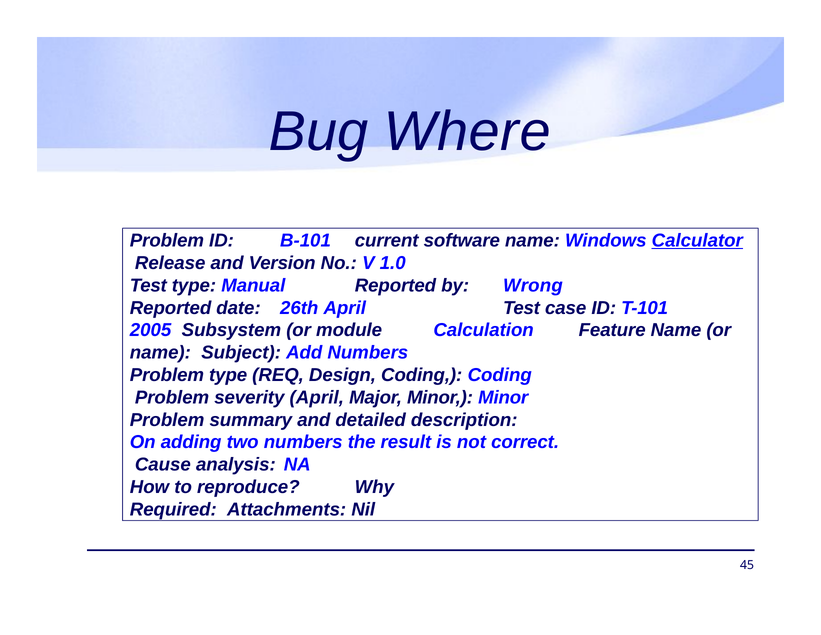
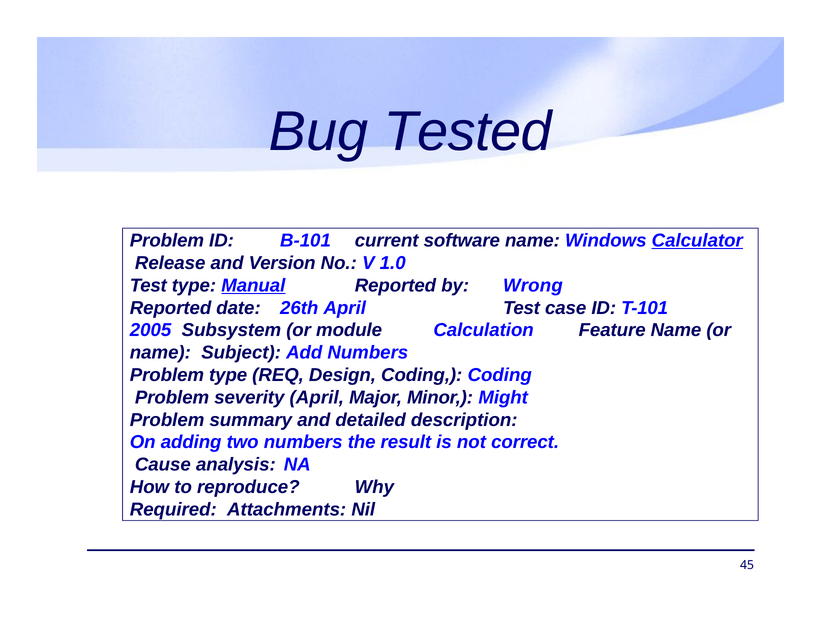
Where: Where -> Tested
Manual underline: none -> present
Minor Minor: Minor -> Might
